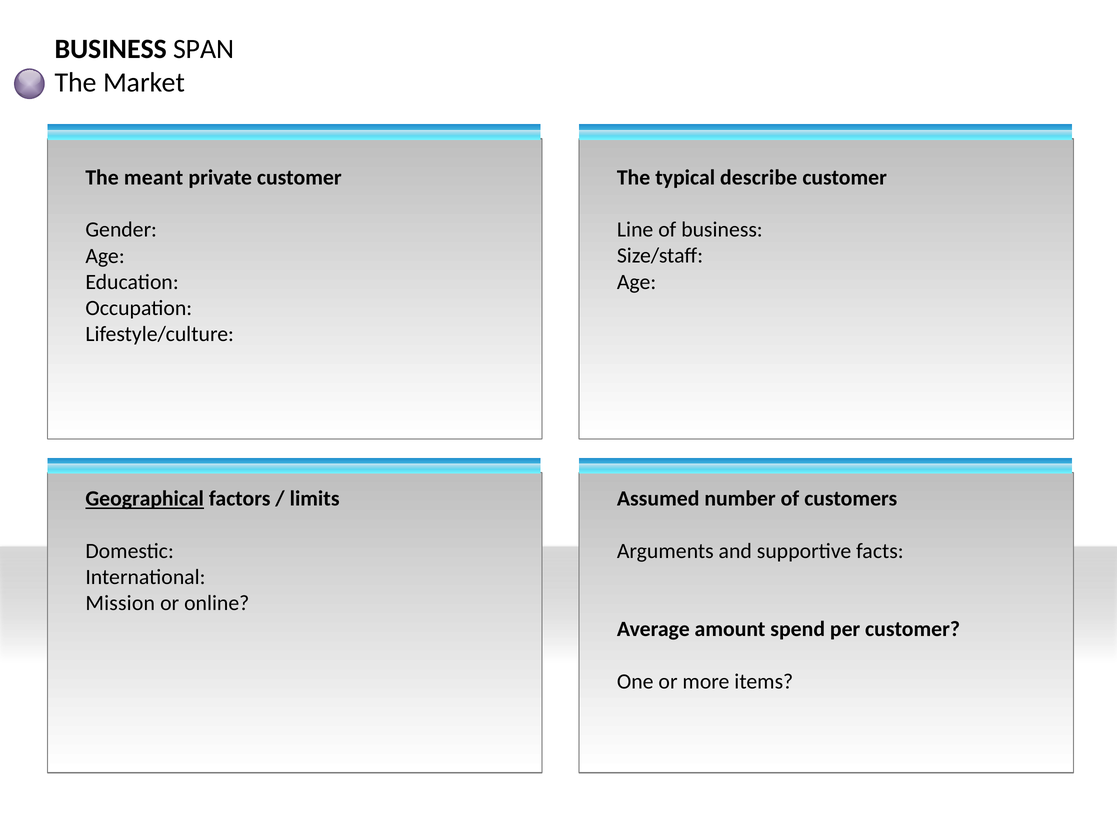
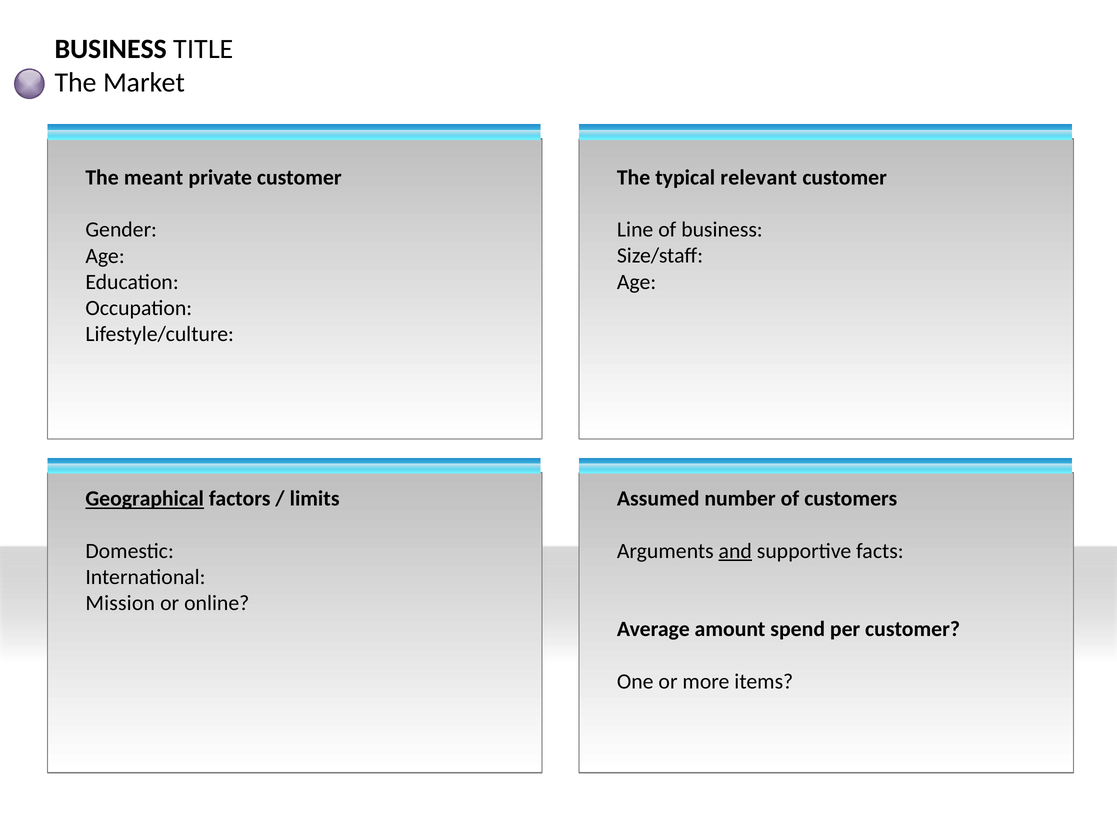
SPAN: SPAN -> TITLE
describe: describe -> relevant
and underline: none -> present
